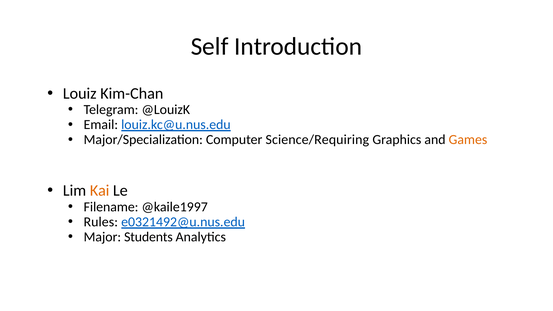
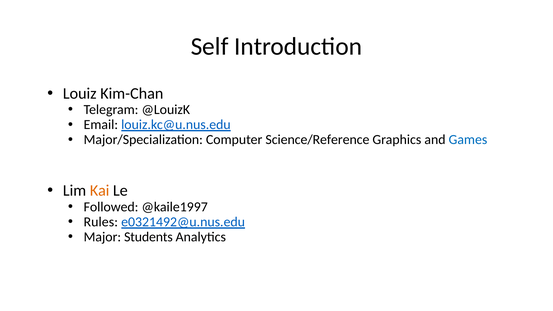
Science/Requiring: Science/Requiring -> Science/Reference
Games colour: orange -> blue
Filename: Filename -> Followed
